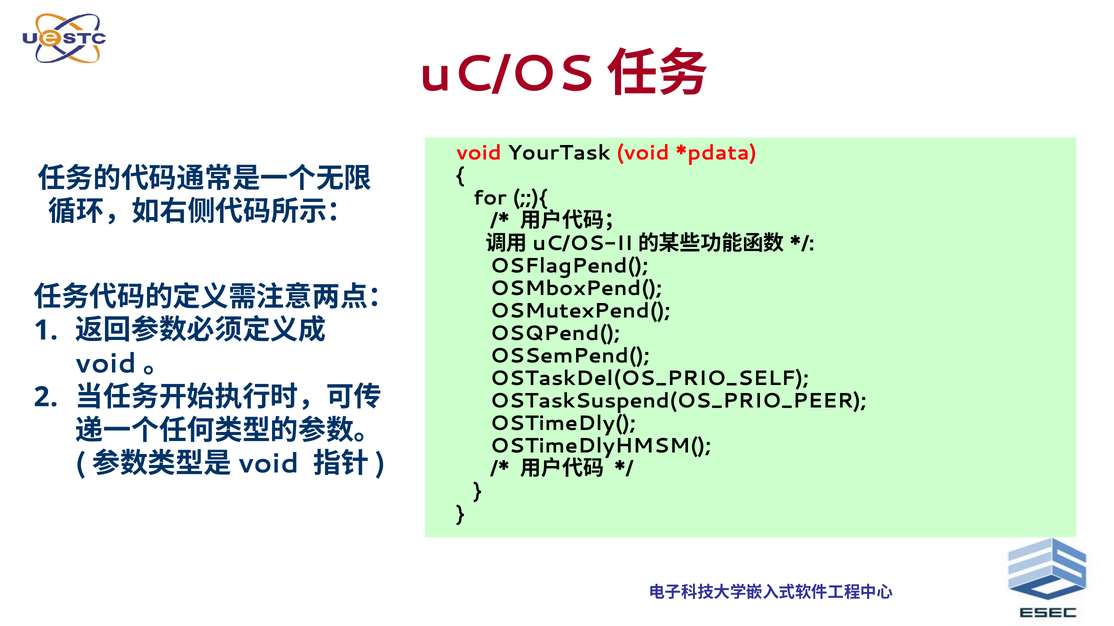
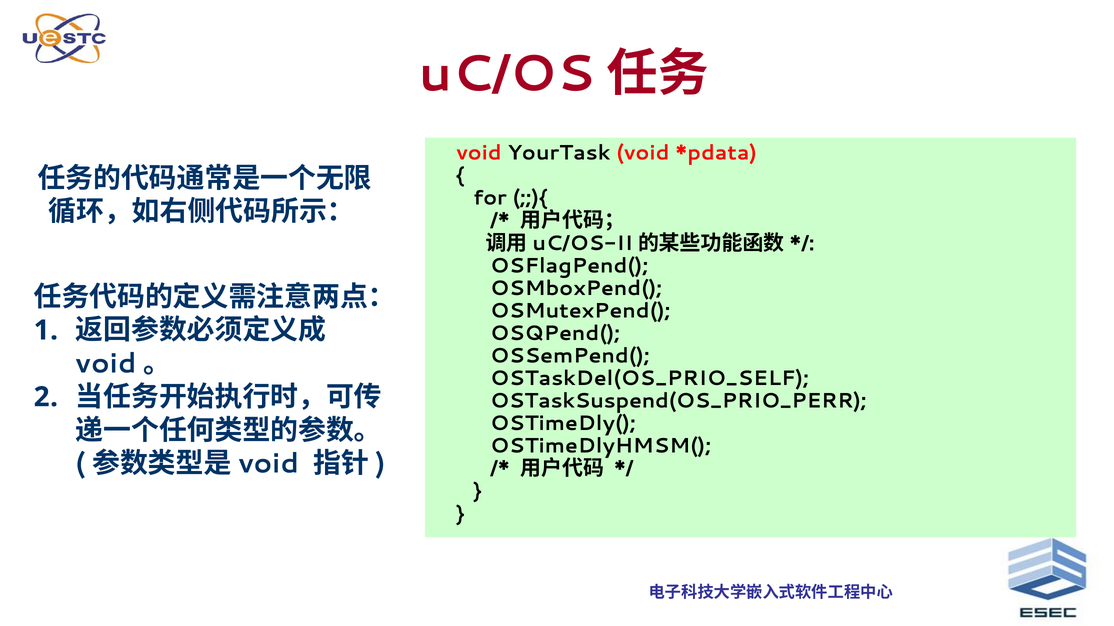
OSTaskSuspend(OS_PRIO_PEER: OSTaskSuspend(OS_PRIO_PEER -> OSTaskSuspend(OS_PRIO_PERR
